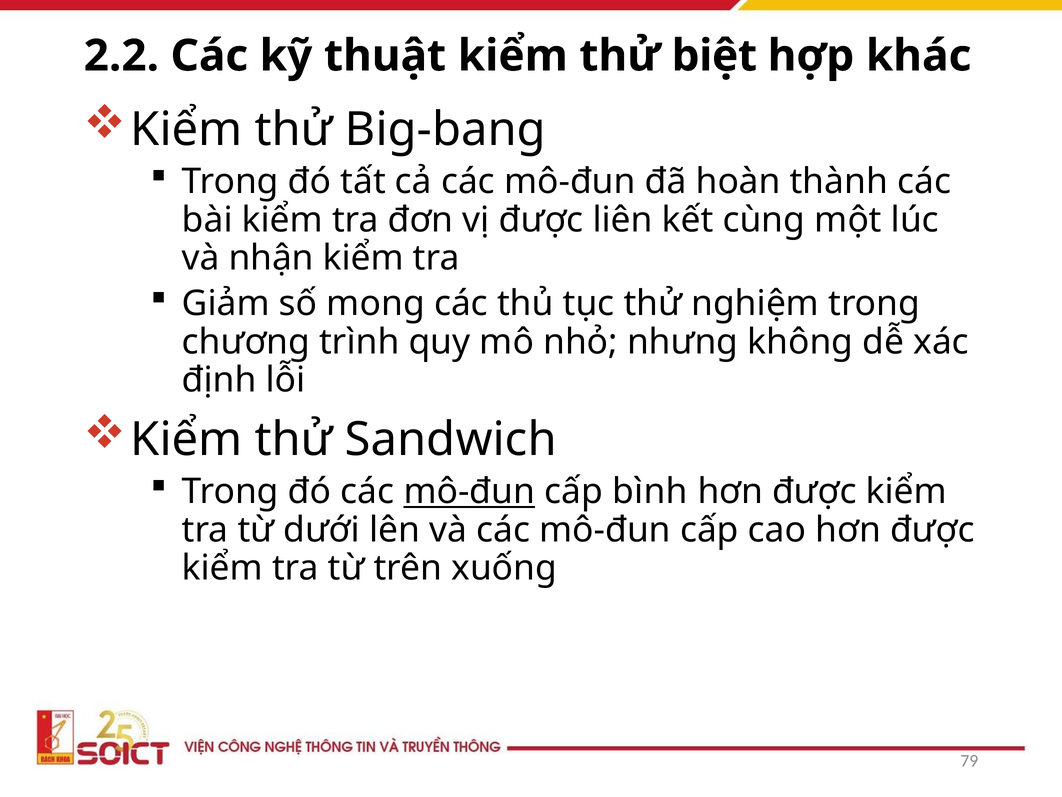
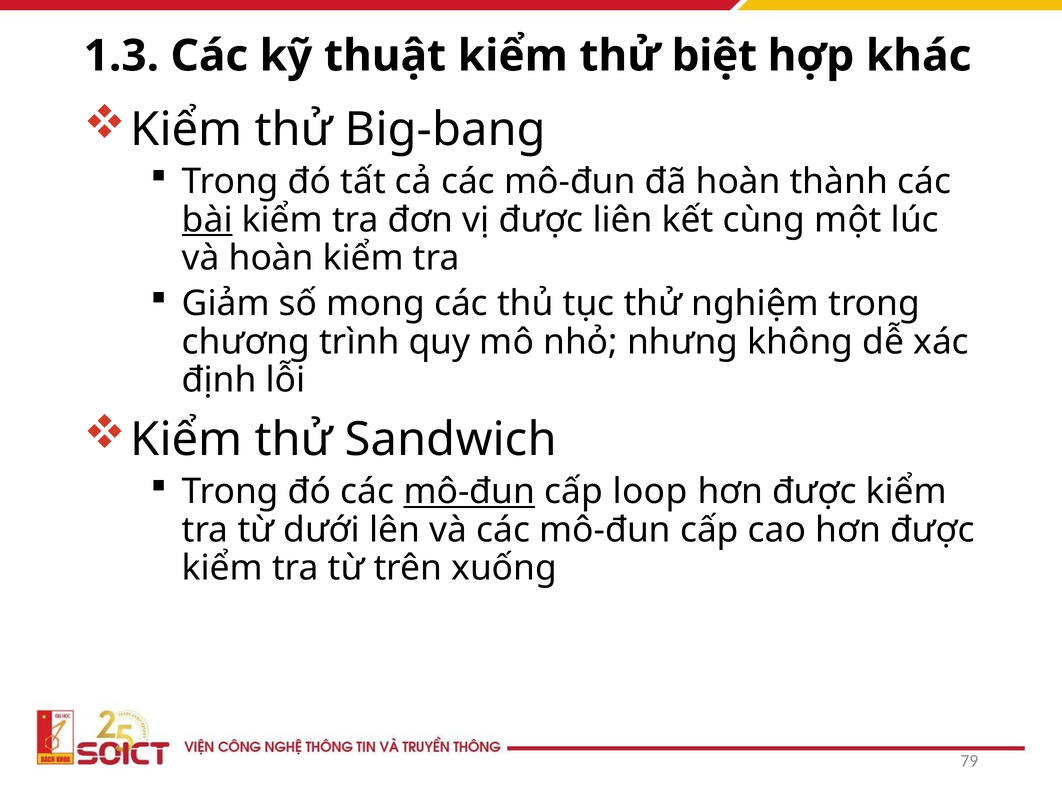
2.2: 2.2 -> 1.3
bài underline: none -> present
và nhận: nhận -> hoàn
bình: bình -> loop
